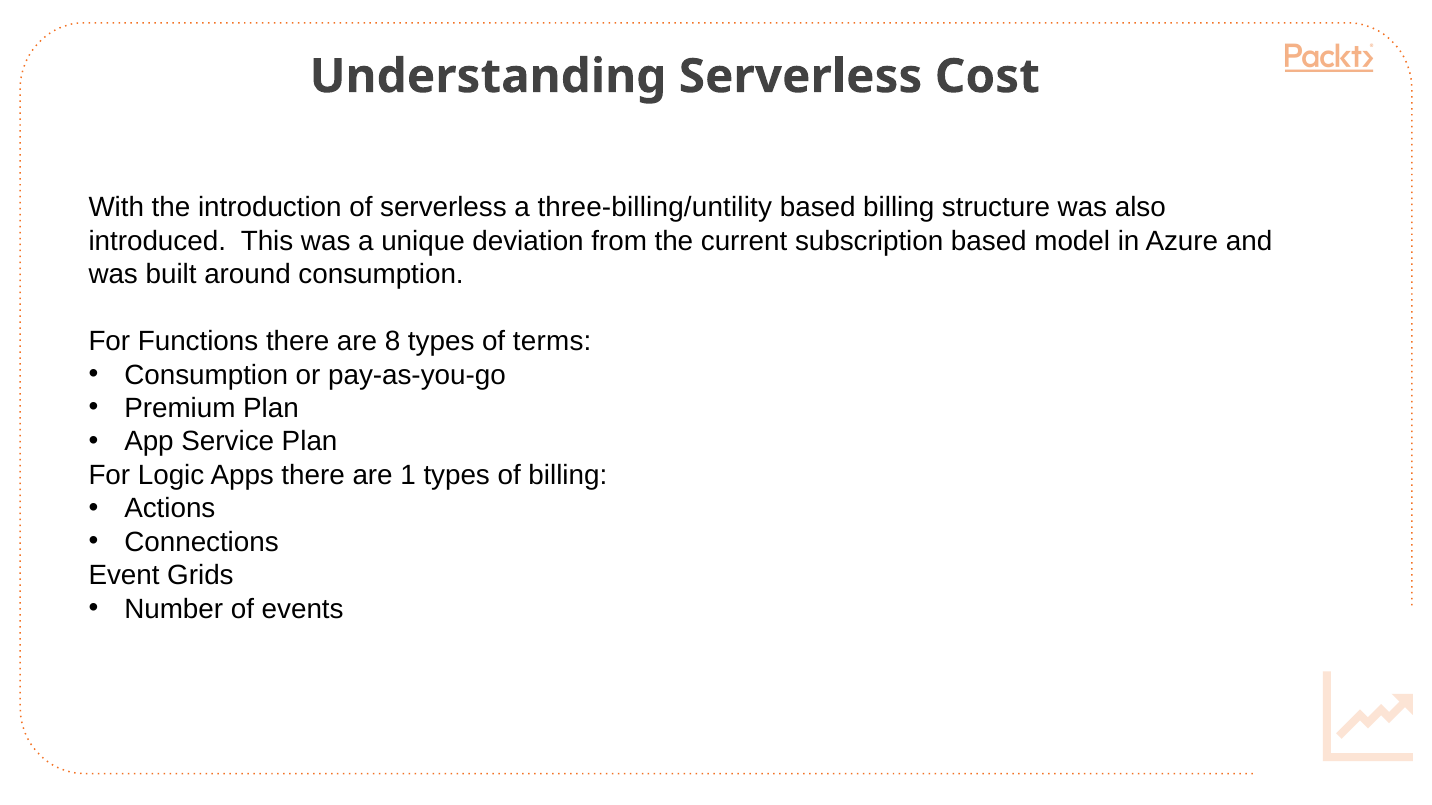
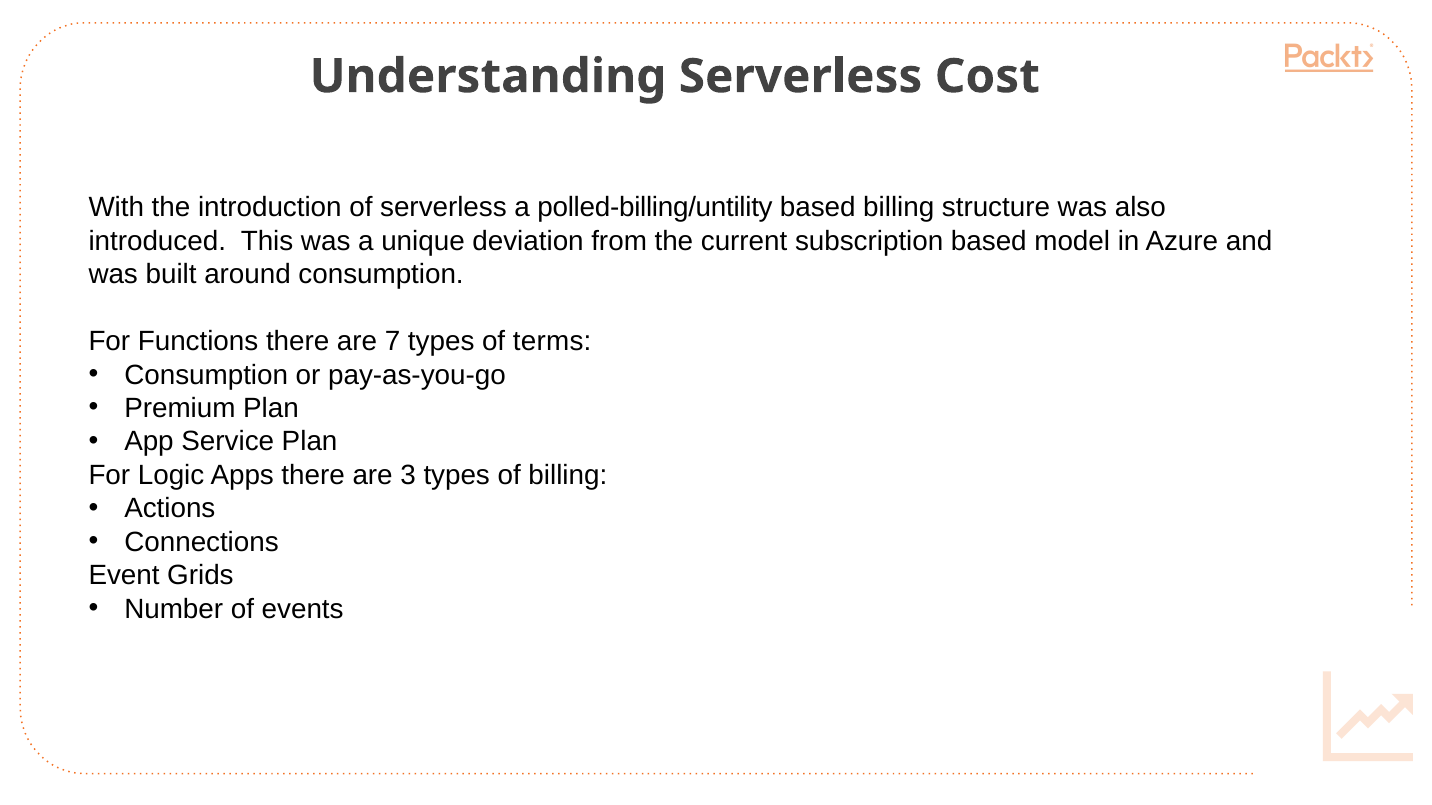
three-billing/untility: three-billing/untility -> polled-billing/untility
8: 8 -> 7
1: 1 -> 3
